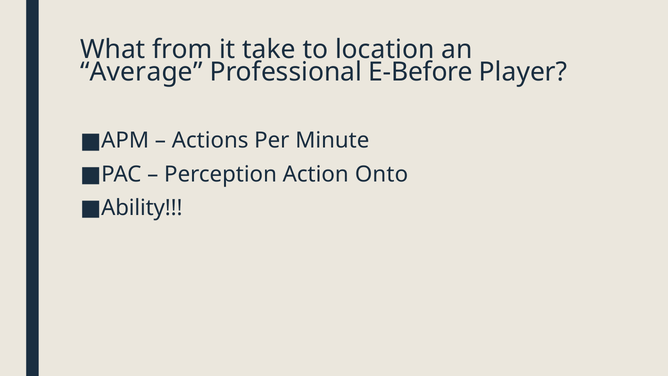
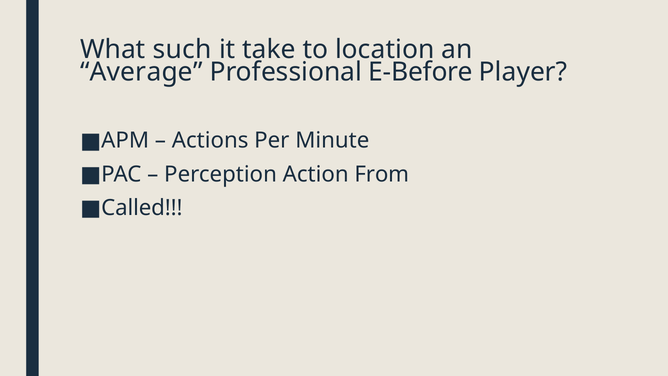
from: from -> such
Onto: Onto -> From
Ability: Ability -> Called
